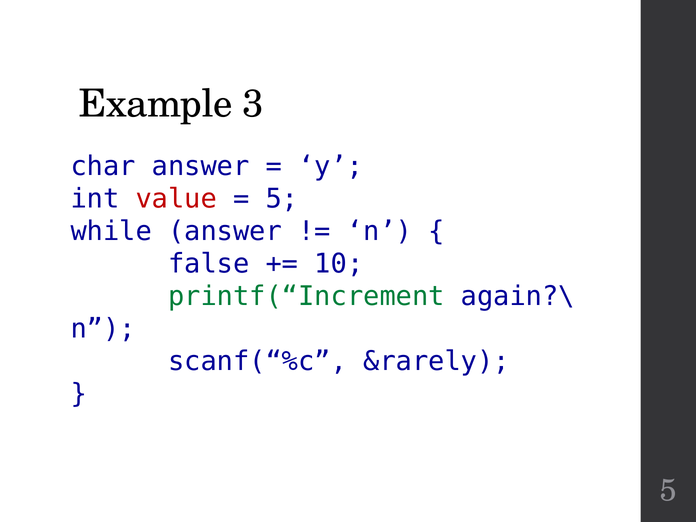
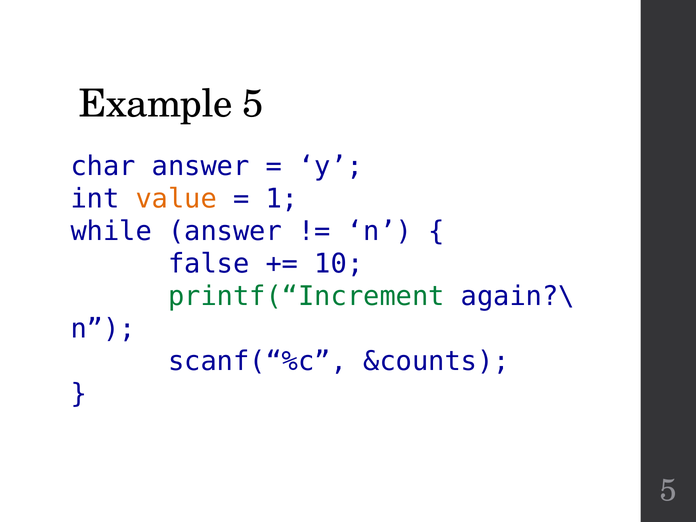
Example 3: 3 -> 5
value colour: red -> orange
5 at (282, 199): 5 -> 1
&rarely: &rarely -> &counts
